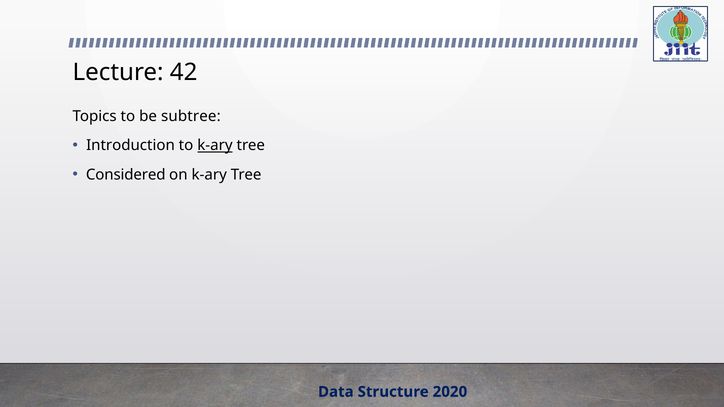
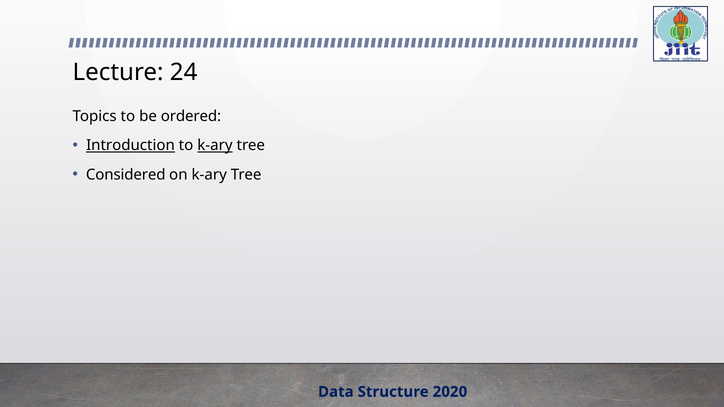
42: 42 -> 24
subtree: subtree -> ordered
Introduction underline: none -> present
